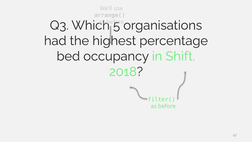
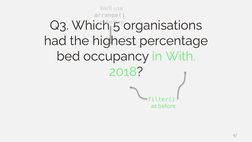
Shift: Shift -> With
